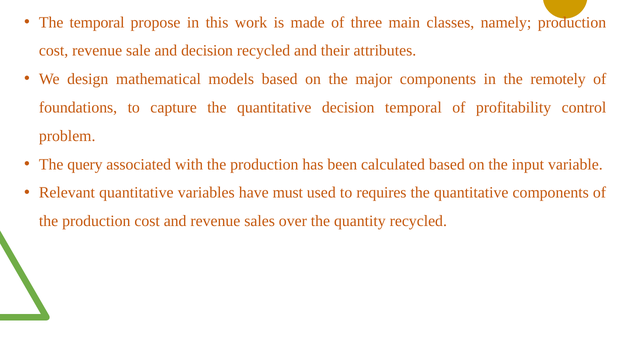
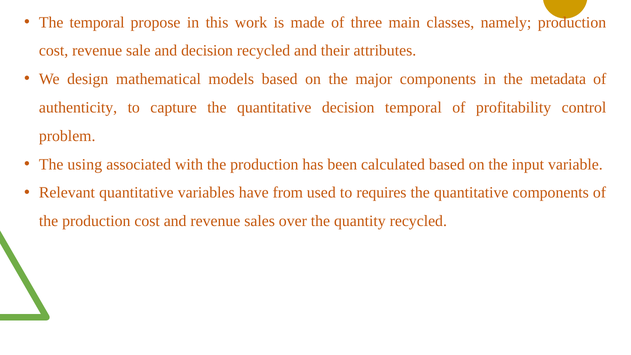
remotely: remotely -> metadata
foundations: foundations -> authenticity
query: query -> using
must: must -> from
